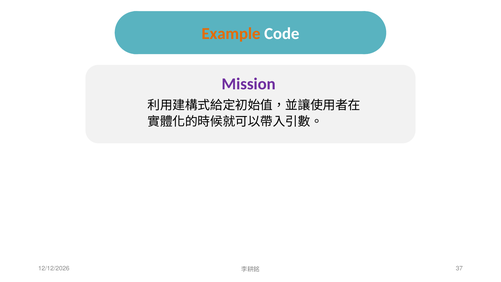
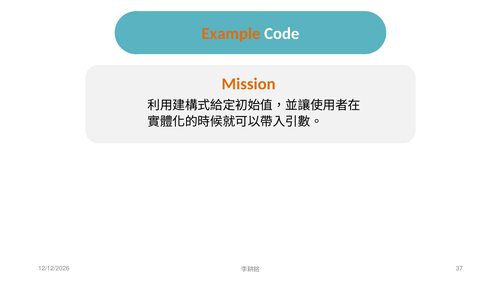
Mission colour: purple -> orange
